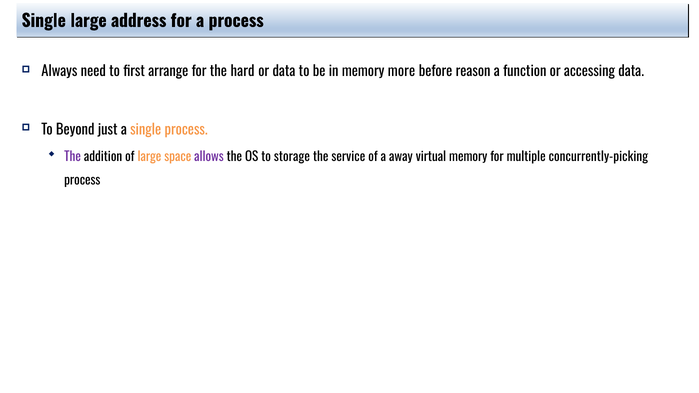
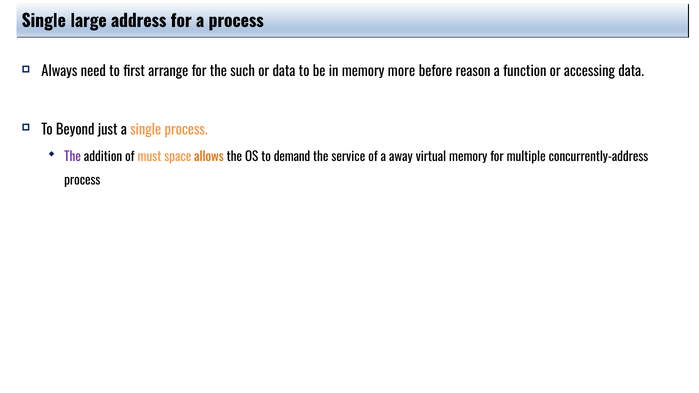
hard: hard -> such
of large: large -> must
allows colour: purple -> orange
storage: storage -> demand
concurrently-picking: concurrently-picking -> concurrently-address
